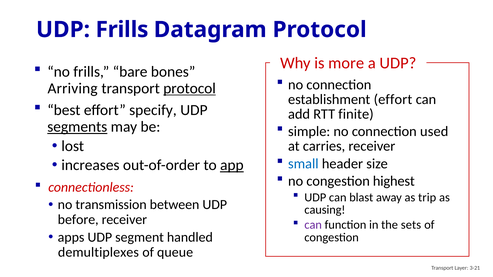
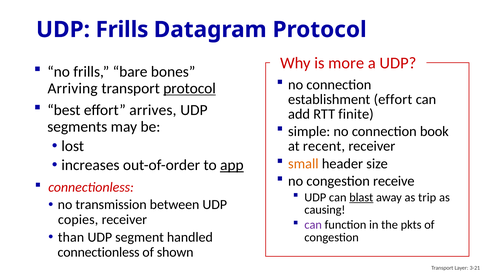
specify: specify -> arrives
segments underline: present -> none
used: used -> book
carries: carries -> recent
small colour: blue -> orange
highest: highest -> receive
blast underline: none -> present
before: before -> copies
sets: sets -> pkts
apps: apps -> than
demultiplexes at (98, 252): demultiplexes -> connectionless
queue: queue -> shown
